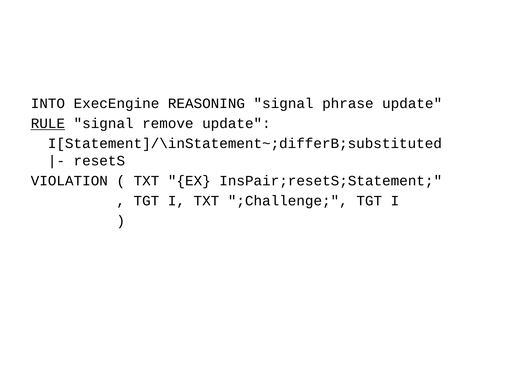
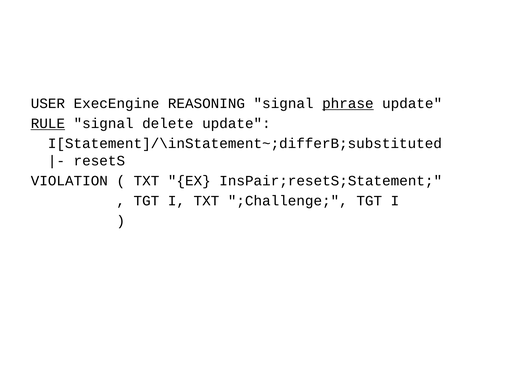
INTO: INTO -> USER
phrase underline: none -> present
remove: remove -> delete
